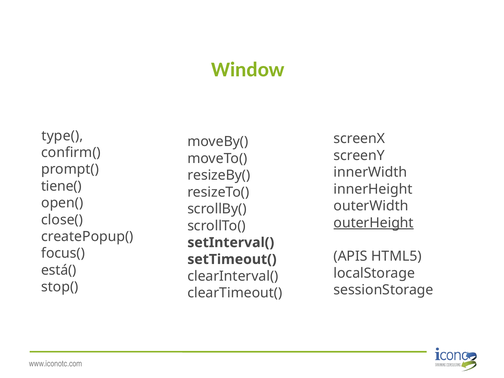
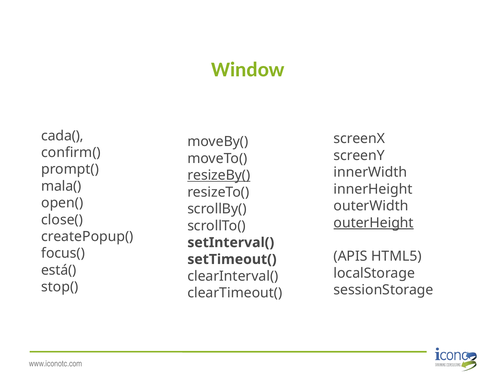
type(: type( -> cada(
resizeBy( underline: none -> present
tiene(: tiene( -> mala(
